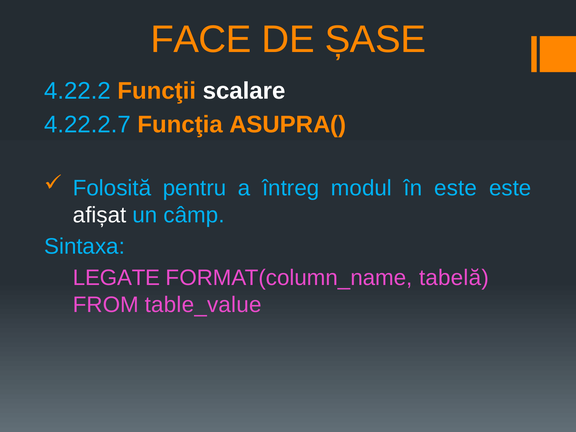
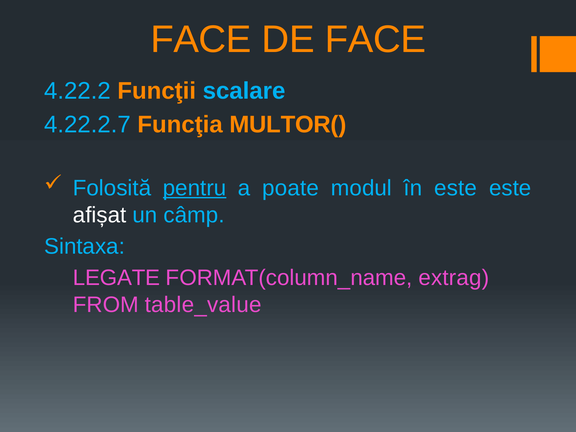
DE ȘASE: ȘASE -> FACE
scalare colour: white -> light blue
ASUPRA(: ASUPRA( -> MULTOR(
pentru underline: none -> present
întreg: întreg -> poate
tabelă: tabelă -> extrag
